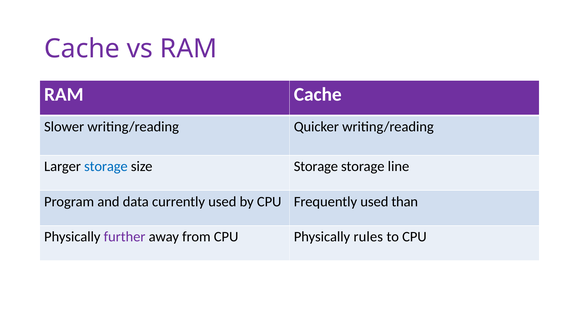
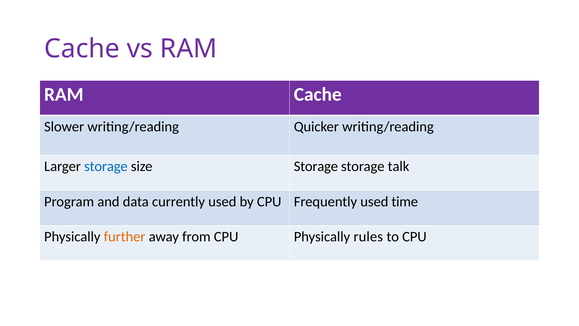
line: line -> talk
than: than -> time
further colour: purple -> orange
